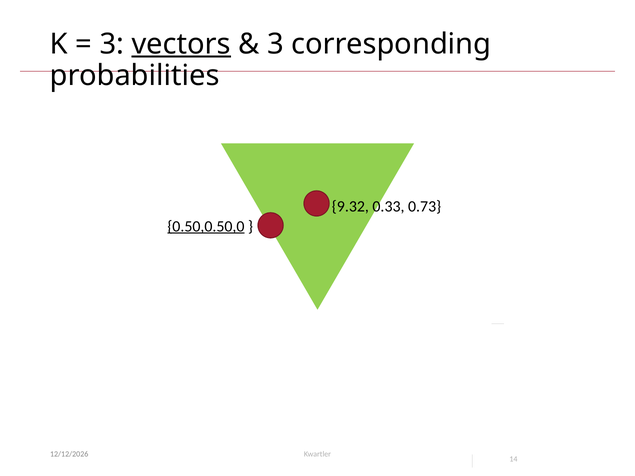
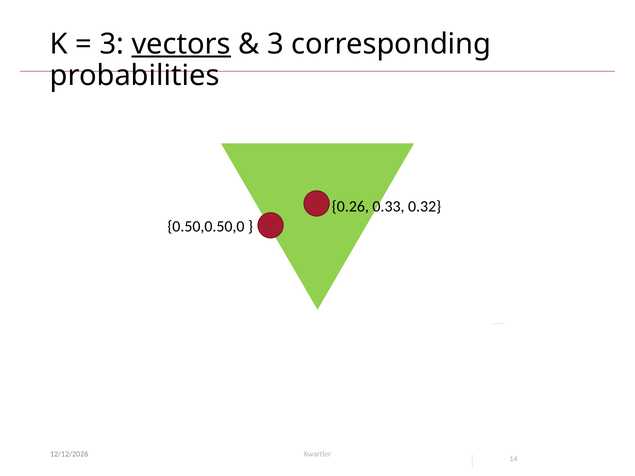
9.32: 9.32 -> 0.26
0.73: 0.73 -> 0.32
0.50,0.50,0 underline: present -> none
